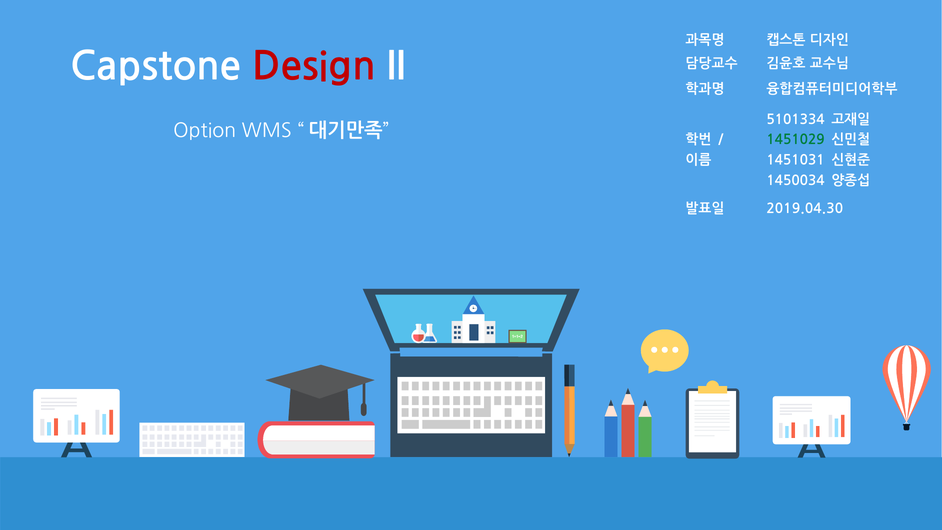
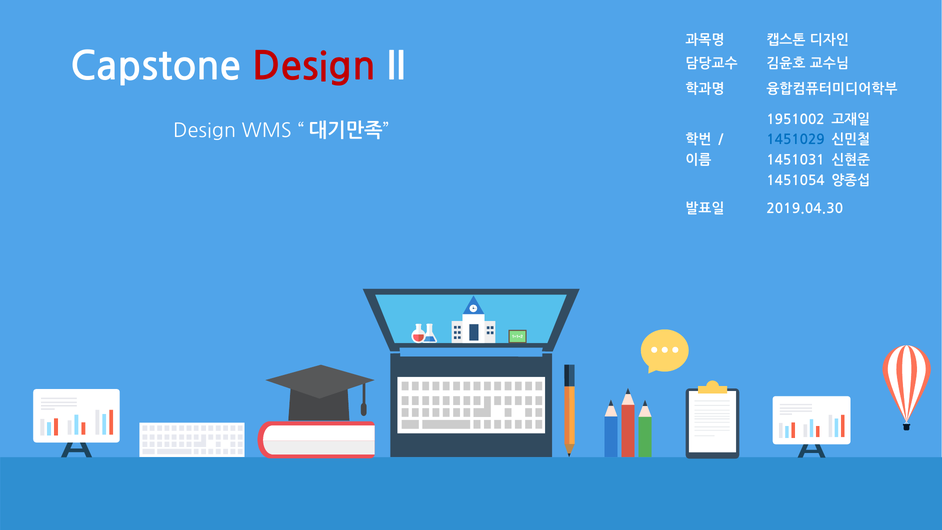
5101334: 5101334 -> 1951002
Option at (205, 131): Option -> Design
1451029 colour: green -> blue
1450034: 1450034 -> 1451054
